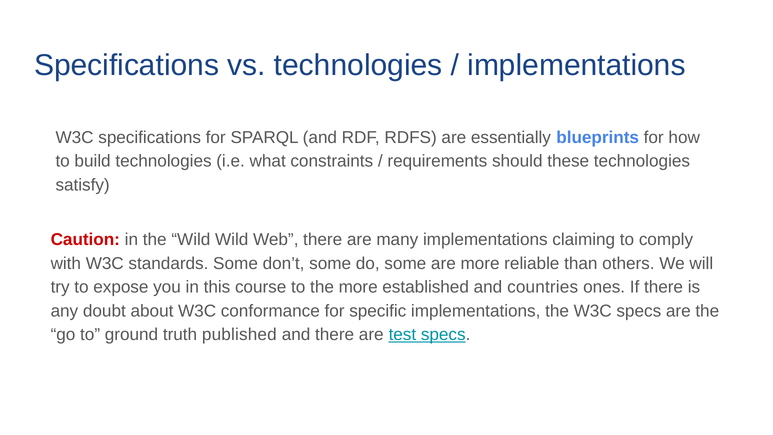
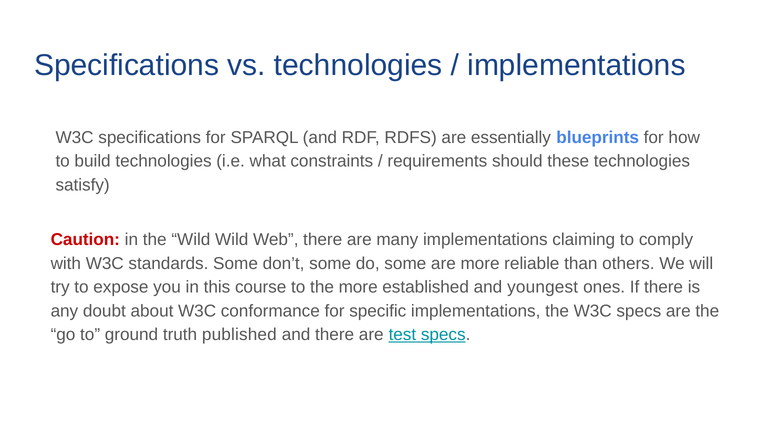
countries: countries -> youngest
